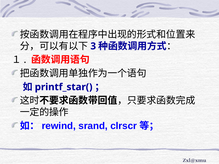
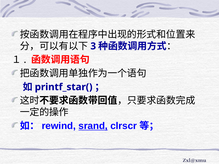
srand underline: none -> present
